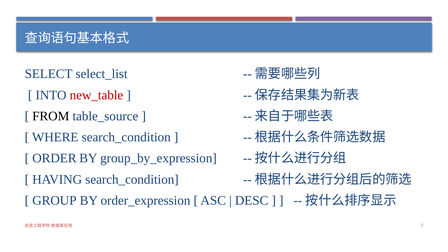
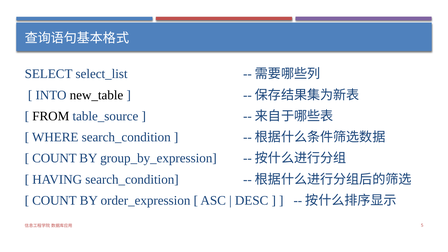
new_table colour: red -> black
ORDER at (54, 158): ORDER -> COUNT
GROUP at (54, 200): GROUP -> COUNT
